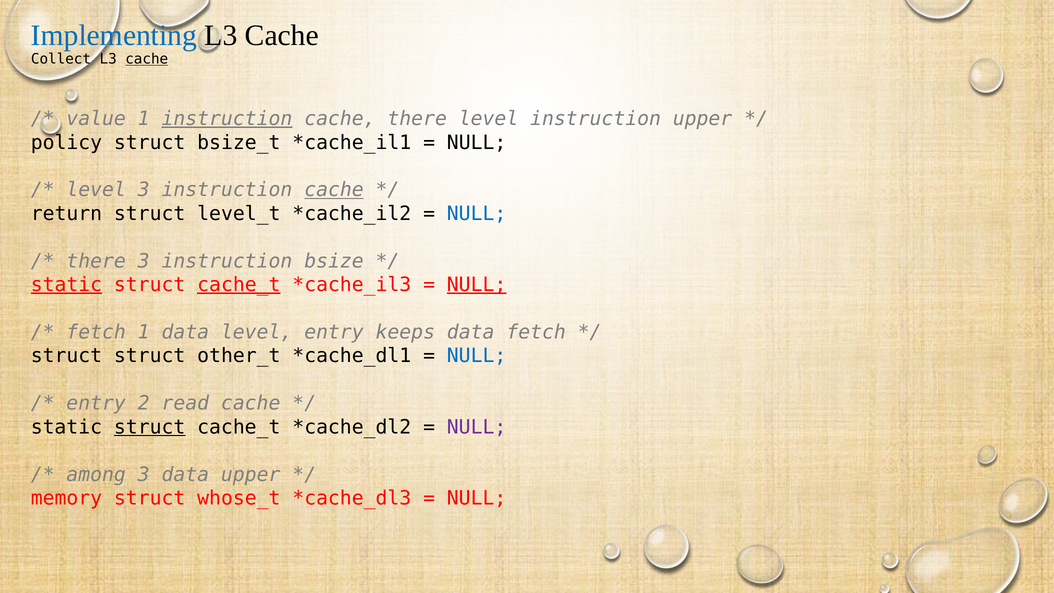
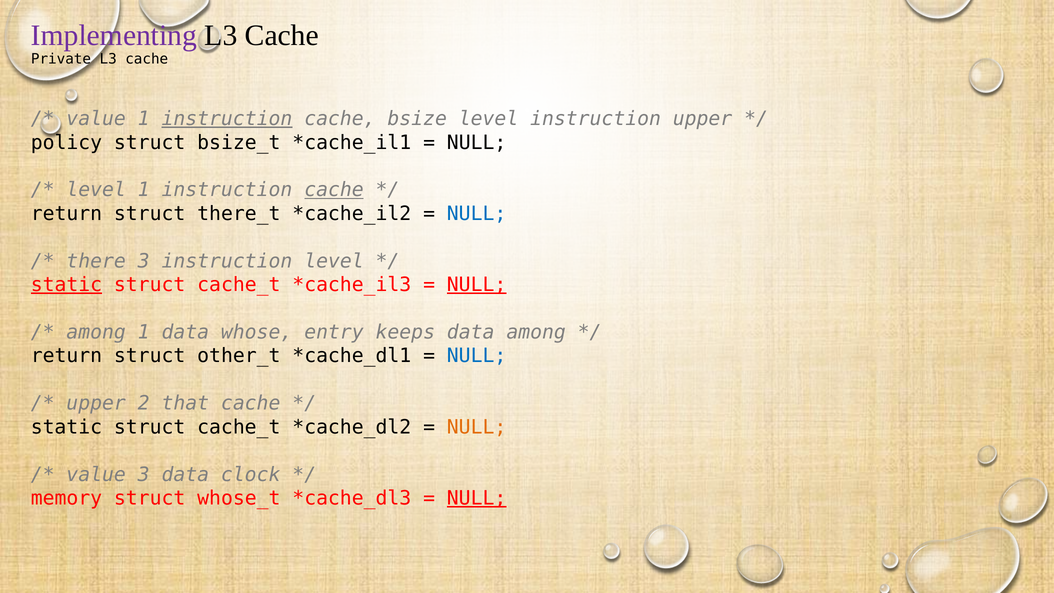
Implementing colour: blue -> purple
Collect: Collect -> Private
cache at (147, 59) underline: present -> none
cache there: there -> bsize
level 3: 3 -> 1
level_t: level_t -> there_t
instruction bsize: bsize -> level
cache_t at (239, 285) underline: present -> none
fetch at (96, 332): fetch -> among
data level: level -> whose
data fetch: fetch -> among
struct at (66, 356): struct -> return
entry at (96, 403): entry -> upper
read: read -> that
struct at (150, 427) underline: present -> none
NULL at (477, 427) colour: purple -> orange
among at (96, 474): among -> value
data upper: upper -> clock
NULL at (477, 498) underline: none -> present
